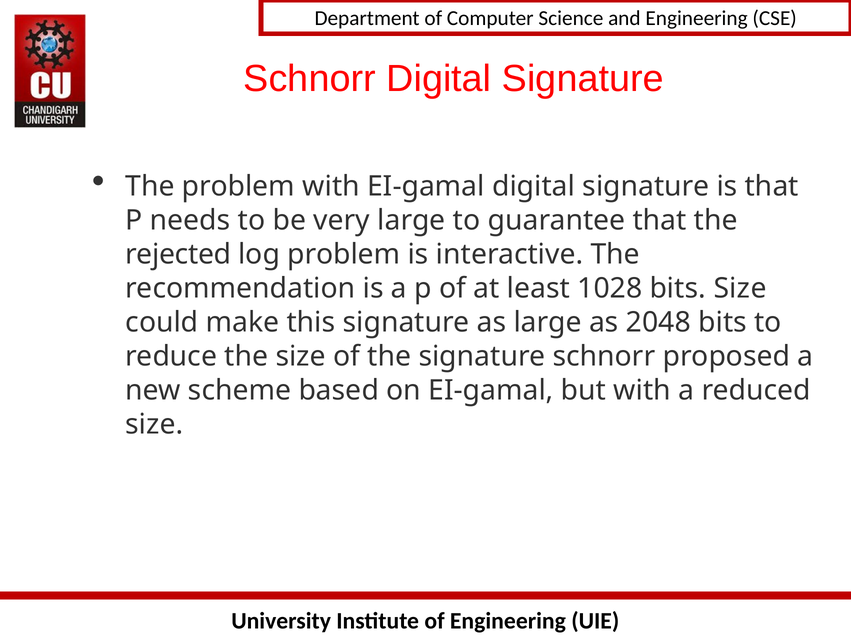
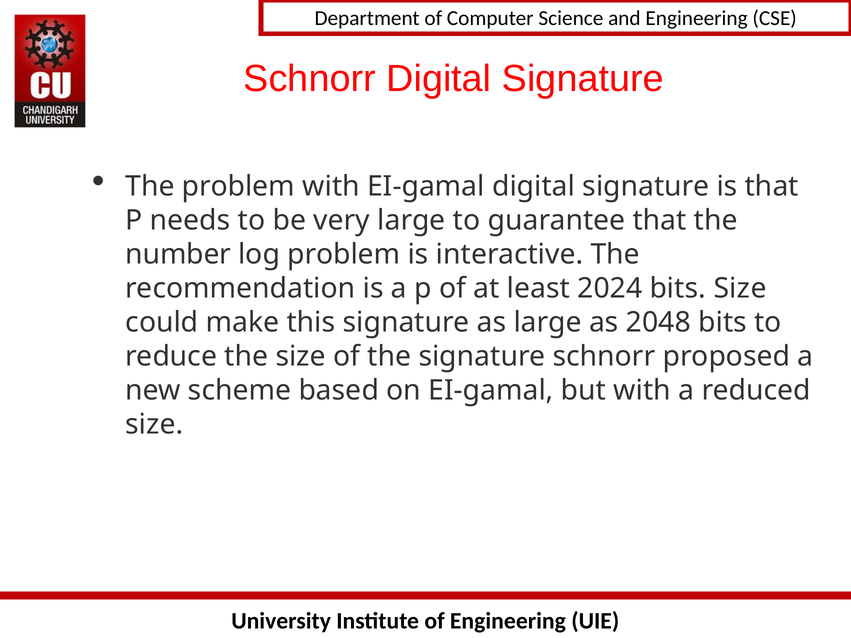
rejected: rejected -> number
1028: 1028 -> 2024
